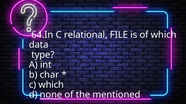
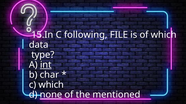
64.In: 64.In -> 15.In
relational: relational -> following
int underline: none -> present
